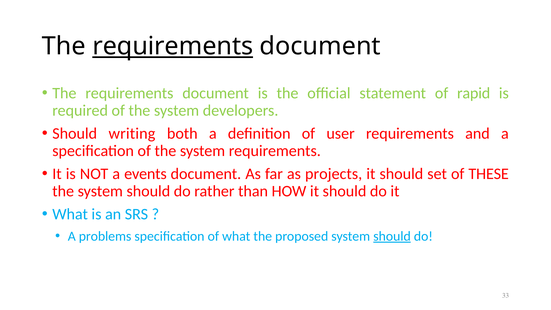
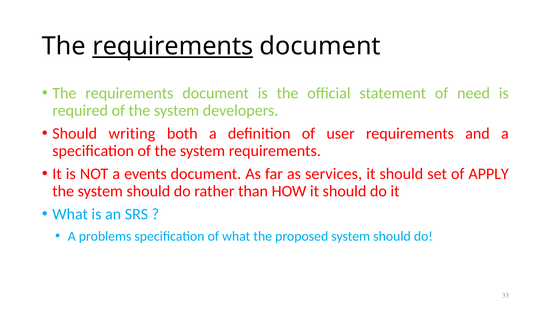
rapid: rapid -> need
projects: projects -> services
THESE: THESE -> APPLY
should at (392, 236) underline: present -> none
